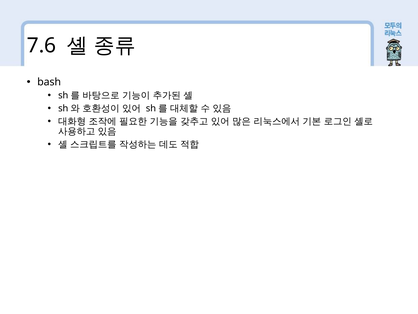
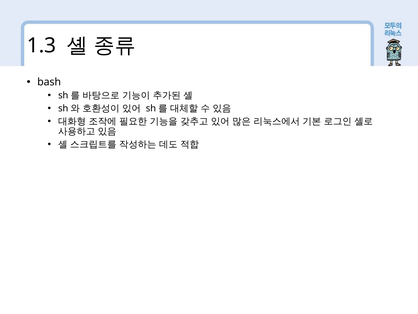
7.6: 7.6 -> 1.3
